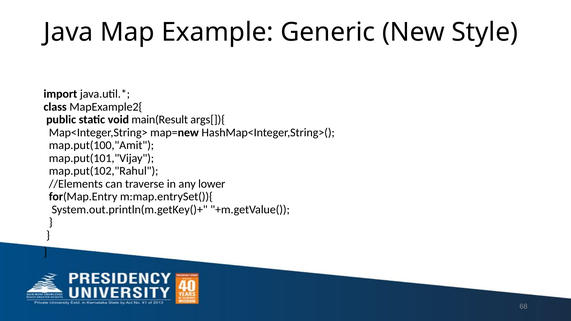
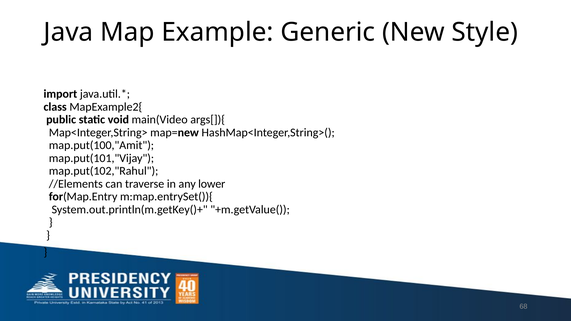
main(Result: main(Result -> main(Video
